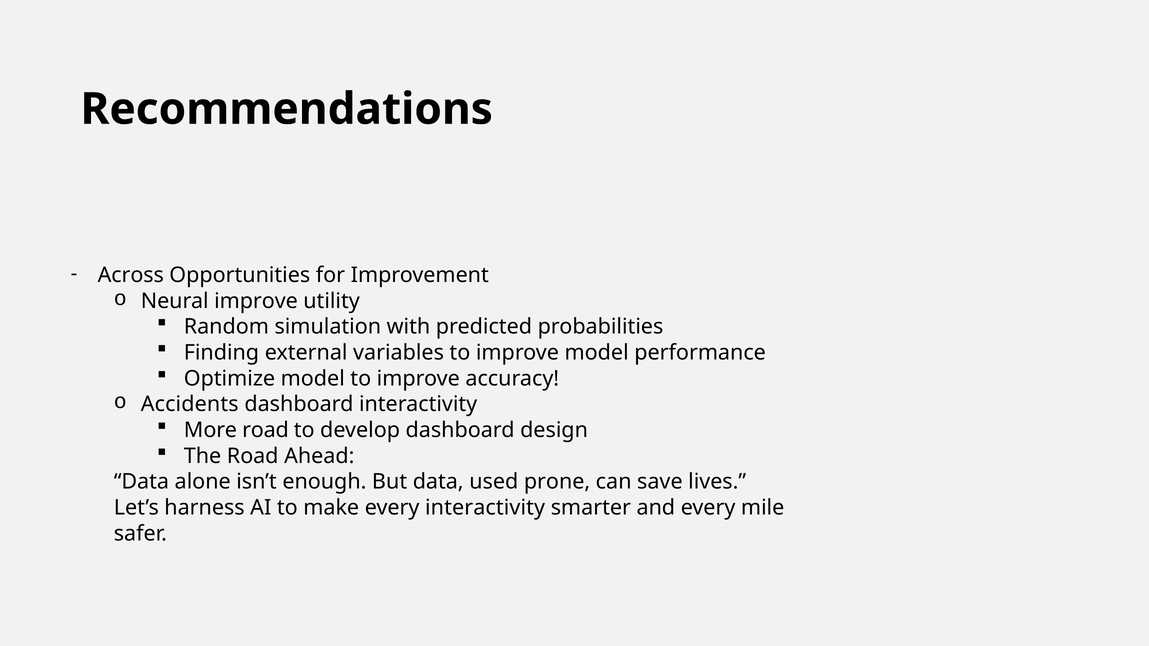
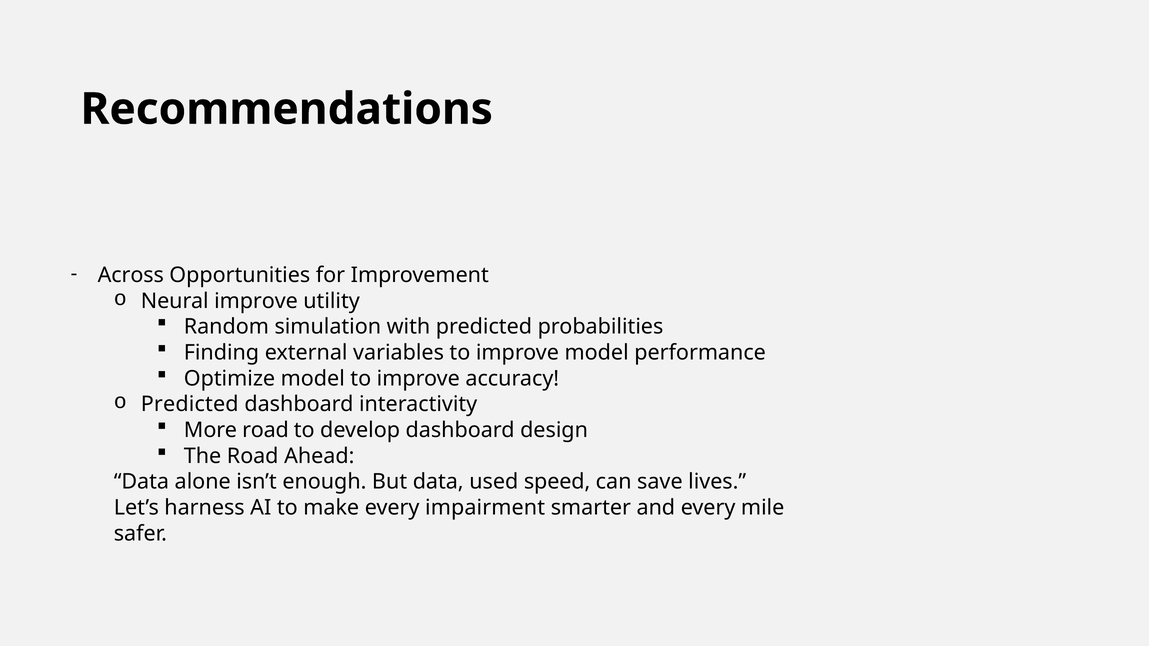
Accidents at (190, 404): Accidents -> Predicted
prone: prone -> speed
every interactivity: interactivity -> impairment
